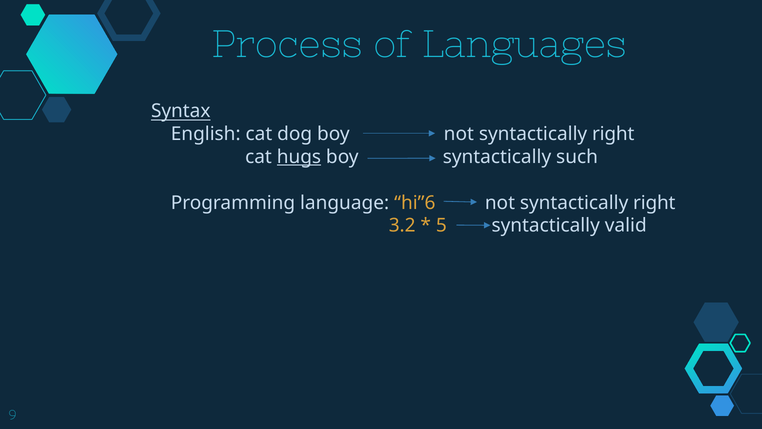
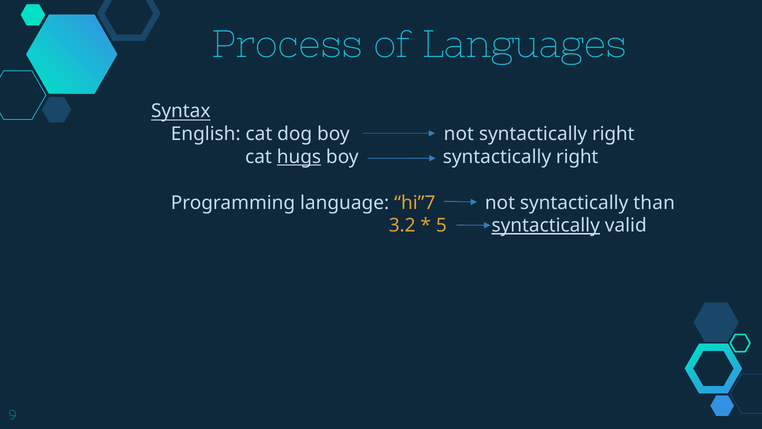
boy syntactically such: such -> right
hi”6: hi”6 -> hi”7
right at (654, 203): right -> than
syntactically at (546, 225) underline: none -> present
